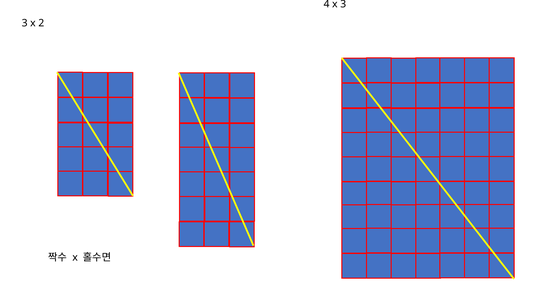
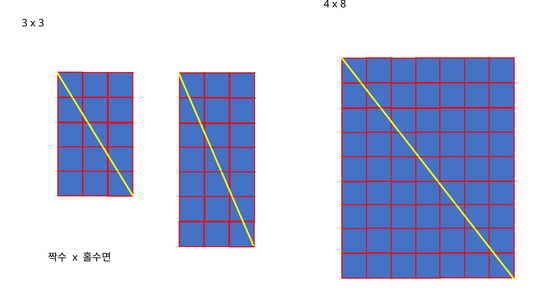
x 3: 3 -> 8
x 2: 2 -> 3
